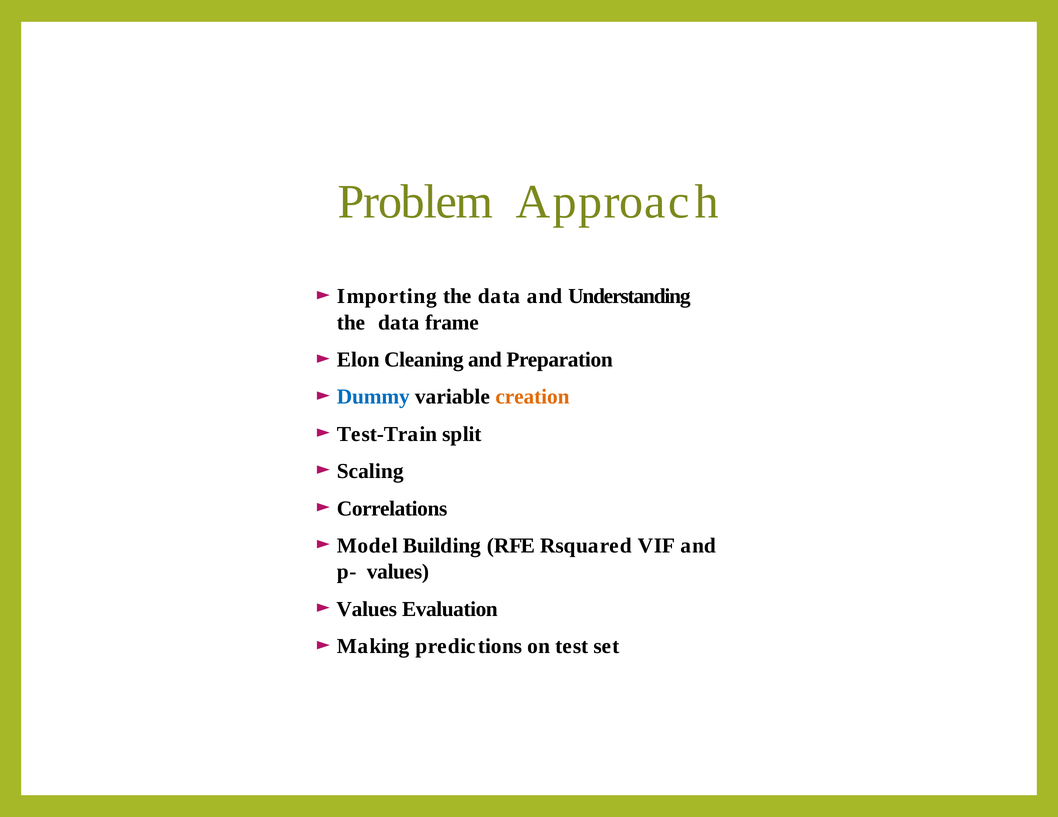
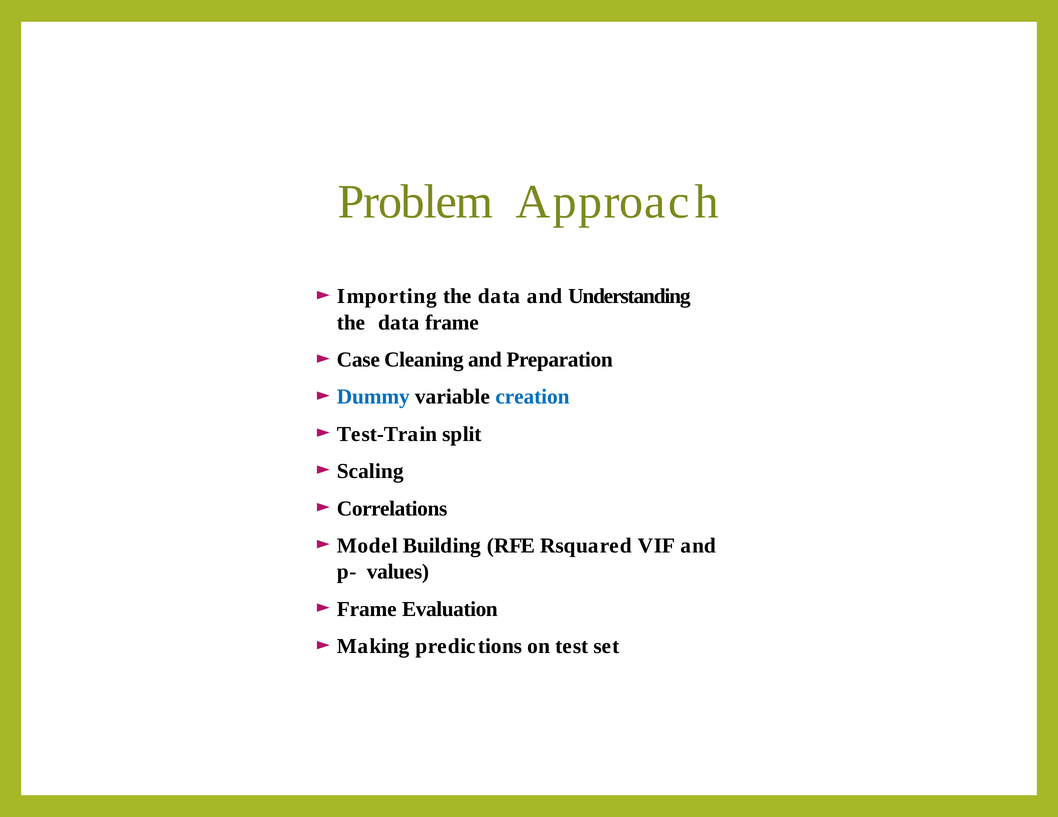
Elon: Elon -> Case
creation colour: orange -> blue
Values at (367, 609): Values -> Frame
